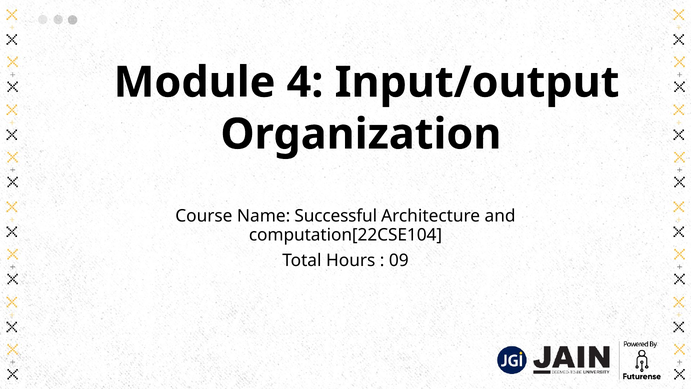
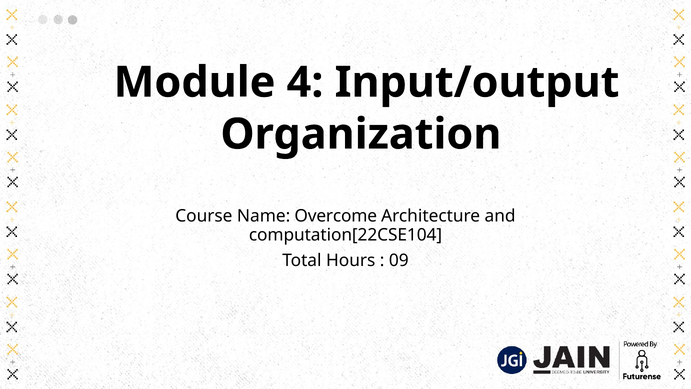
Successful: Successful -> Overcome
